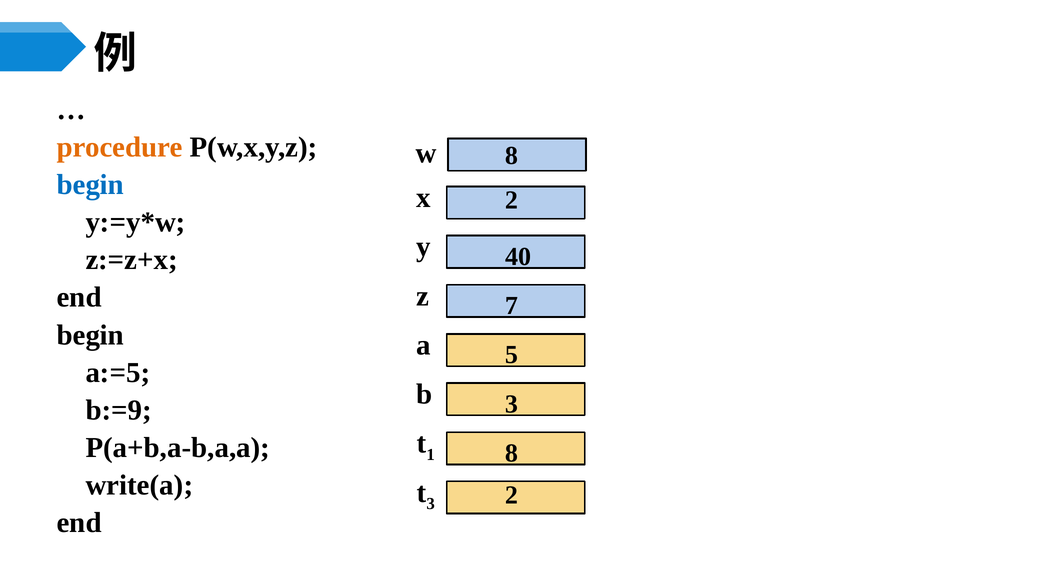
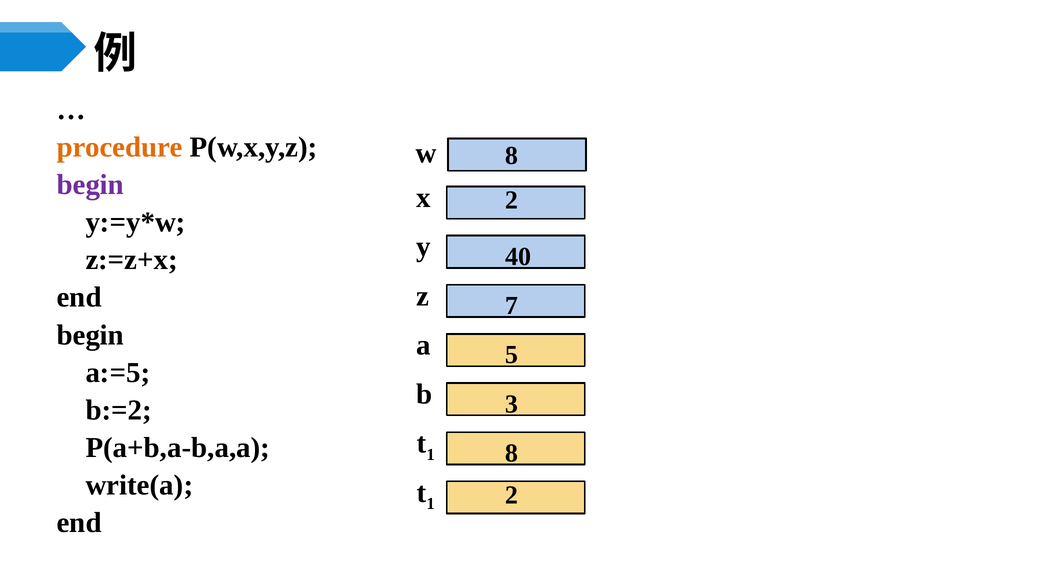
begin at (90, 185) colour: blue -> purple
b:=9: b:=9 -> b:=2
3 at (431, 504): 3 -> 1
